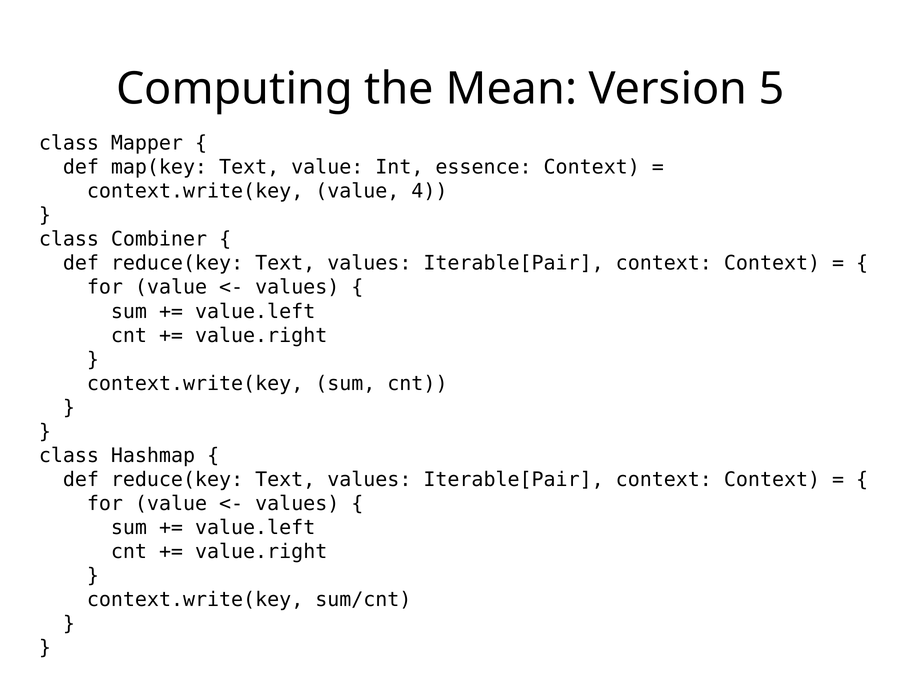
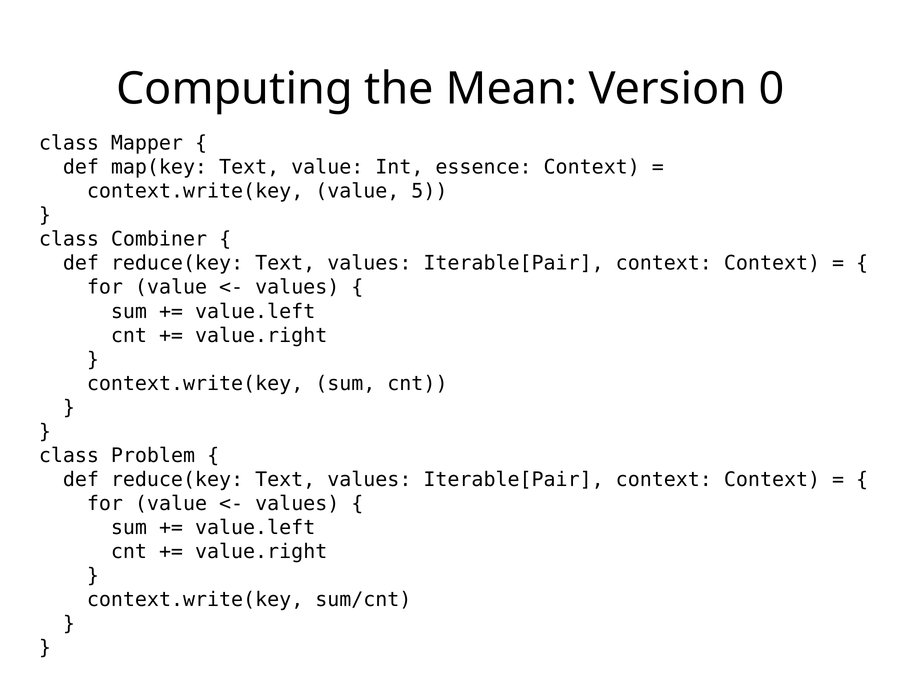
5: 5 -> 0
4: 4 -> 5
Hashmap: Hashmap -> Problem
